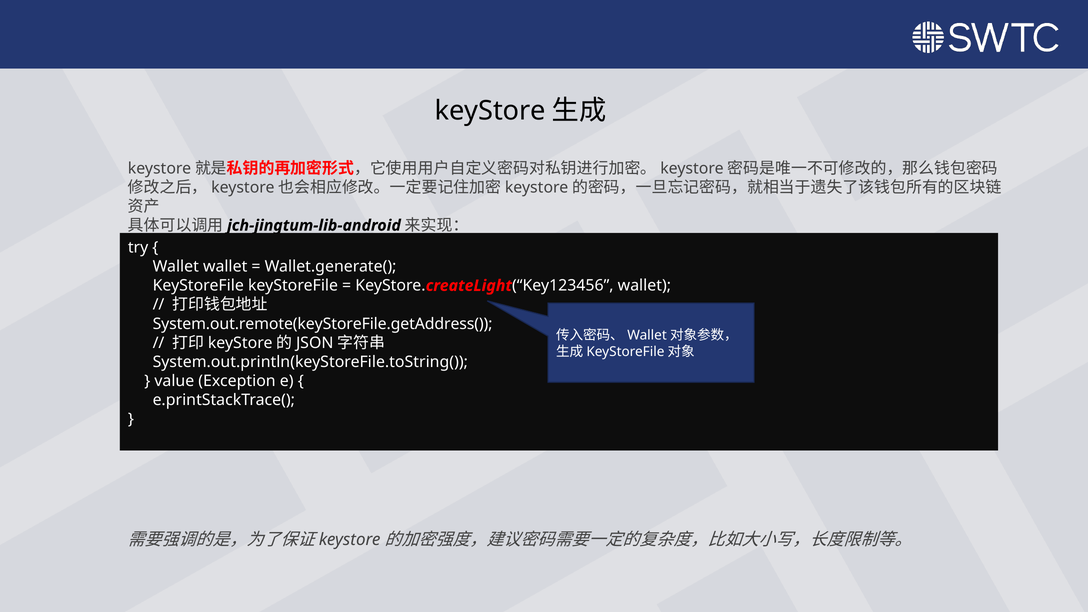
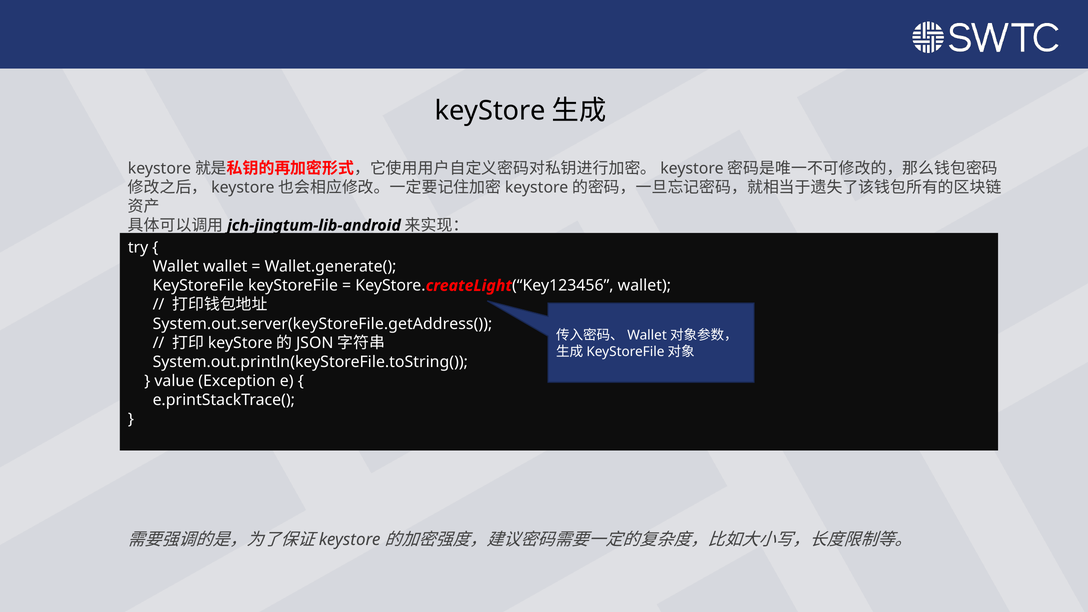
System.out.remote(keyStoreFile.getAddress(: System.out.remote(keyStoreFile.getAddress( -> System.out.server(keyStoreFile.getAddress(
